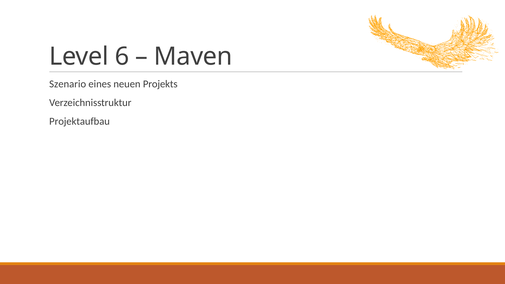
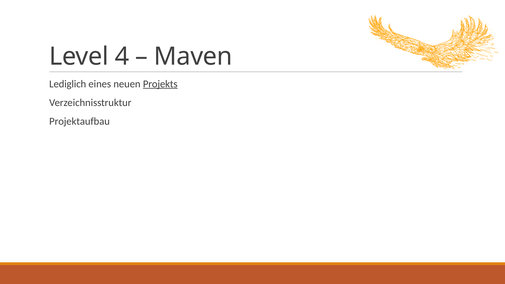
6: 6 -> 4
Szenario: Szenario -> Lediglich
Projekts underline: none -> present
